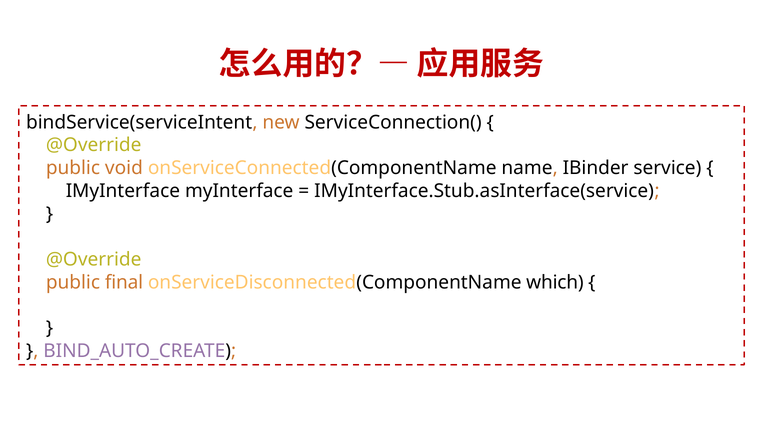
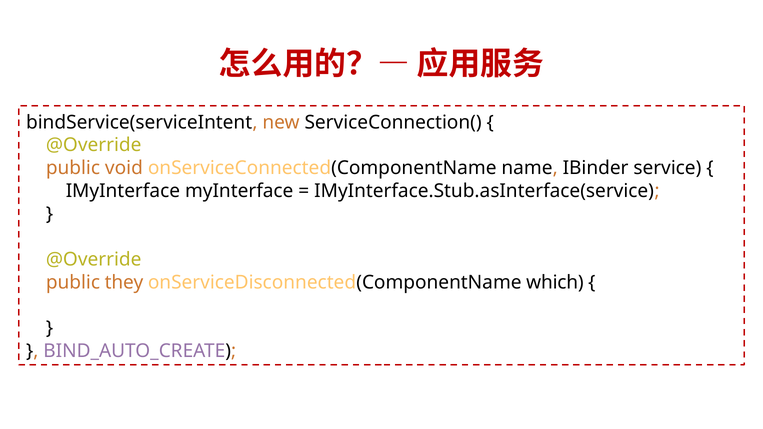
final: final -> they
